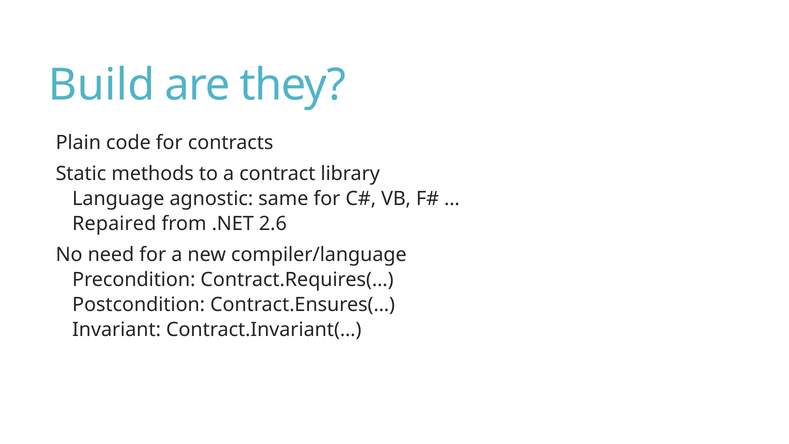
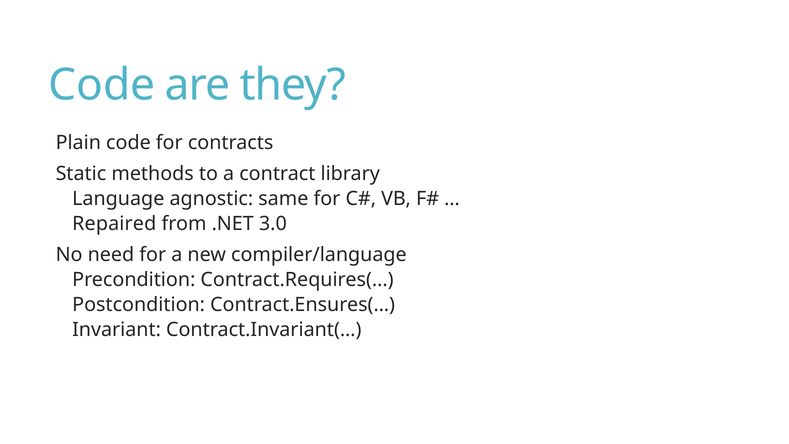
Build at (102, 85): Build -> Code
2.6: 2.6 -> 3.0
